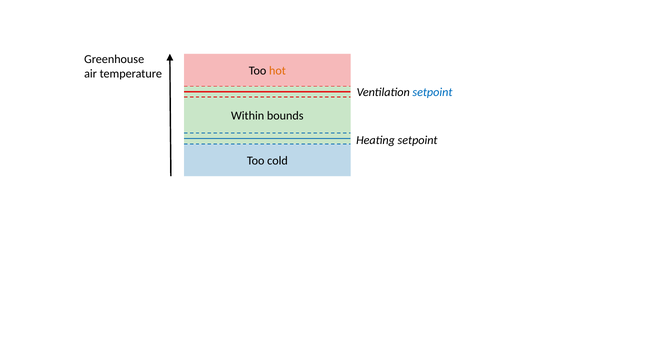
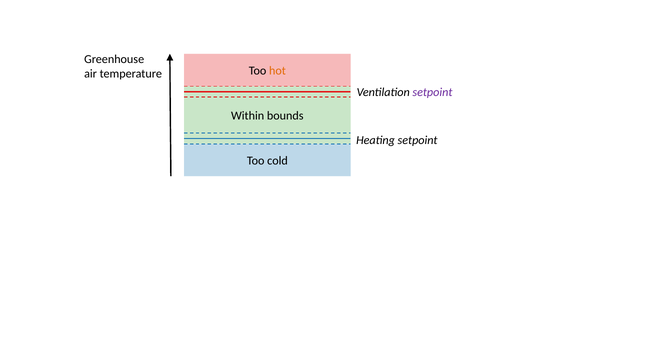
setpoint at (432, 92) colour: blue -> purple
